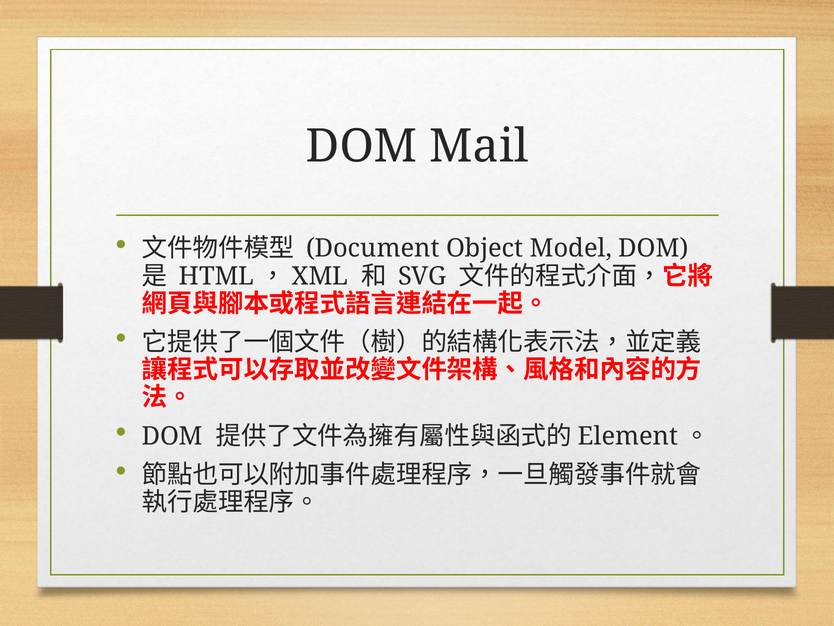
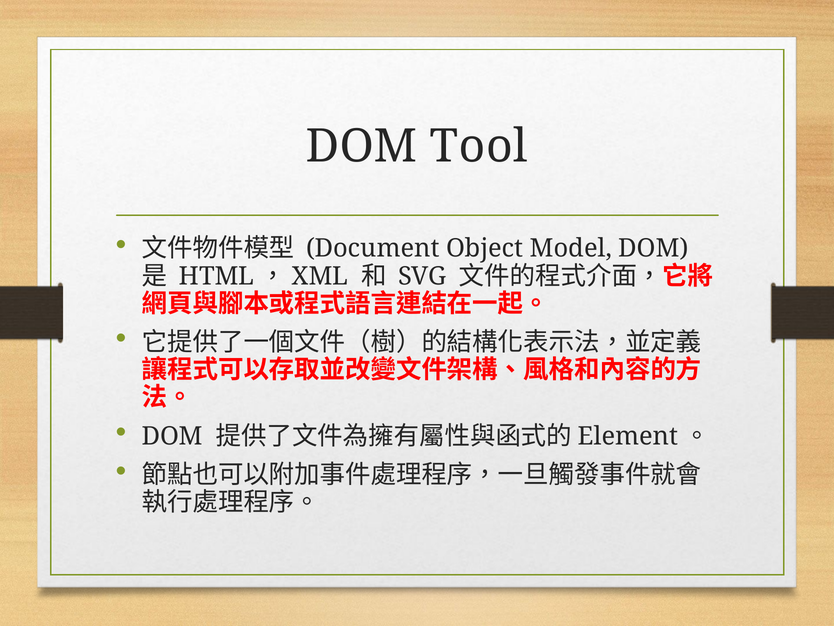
Mail: Mail -> Tool
